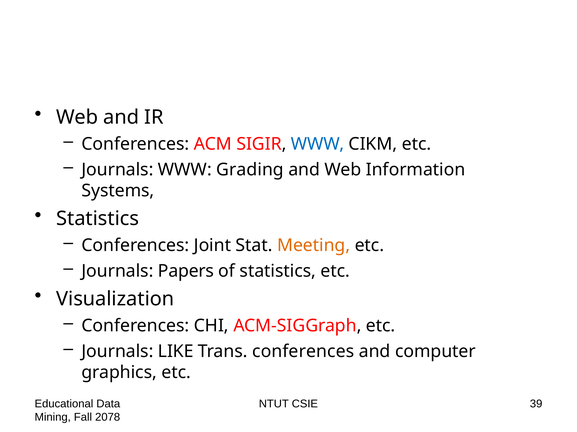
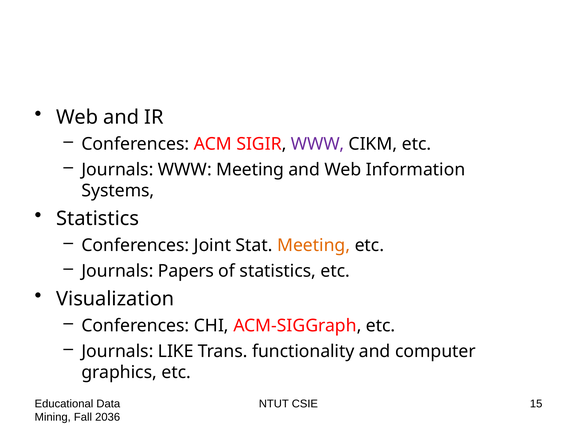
WWW at (318, 144) colour: blue -> purple
WWW Grading: Grading -> Meeting
Trans conferences: conferences -> functionality
39: 39 -> 15
2078: 2078 -> 2036
